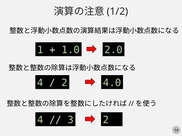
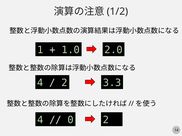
4.0: 4.0 -> 3.3
3: 3 -> 0
